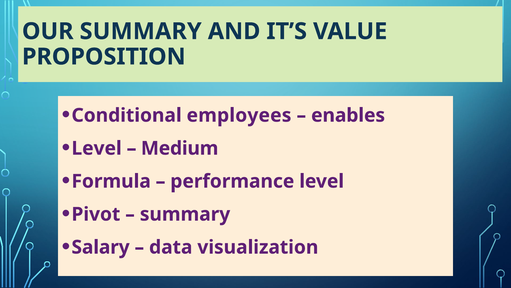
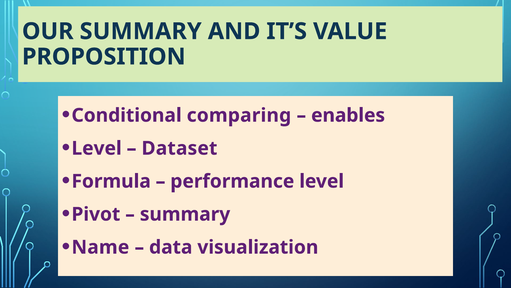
employees: employees -> comparing
Medium: Medium -> Dataset
Salary: Salary -> Name
